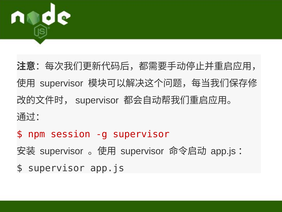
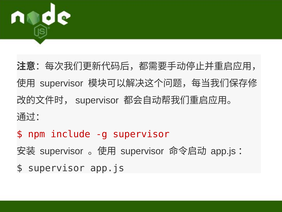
session: session -> include
